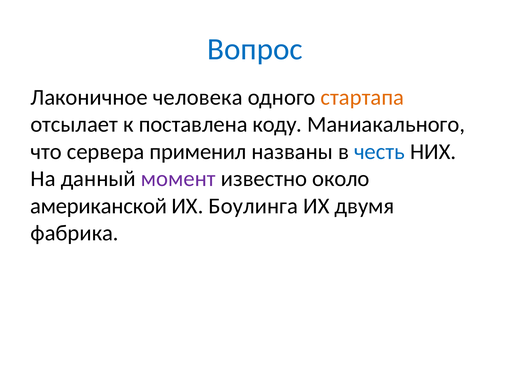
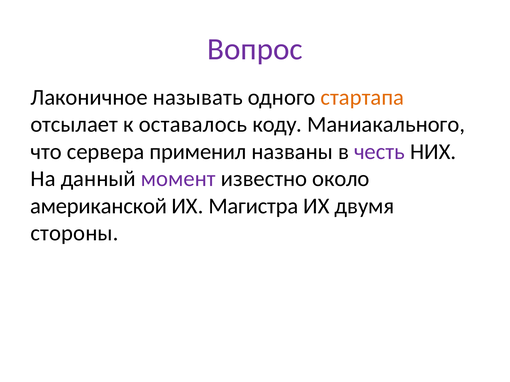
Вопрос colour: blue -> purple
человека: человека -> называть
поставлена: поставлена -> оставалось
честь colour: blue -> purple
Боулинга: Боулинга -> Магистра
фабрика: фабрика -> стороны
